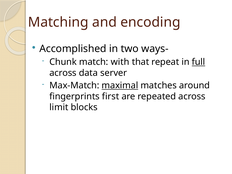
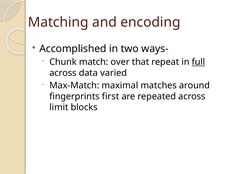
with: with -> over
server: server -> varied
maximal underline: present -> none
